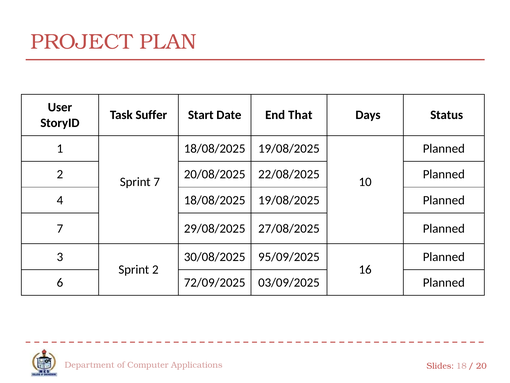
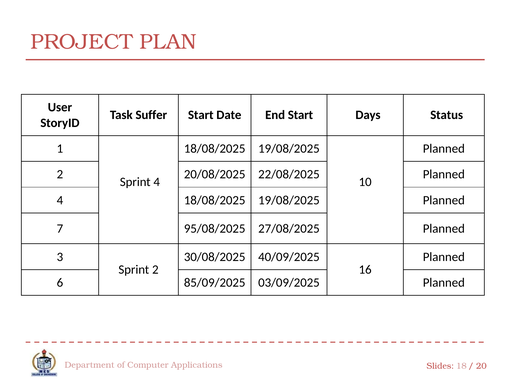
End That: That -> Start
Sprint 7: 7 -> 4
29/08/2025: 29/08/2025 -> 95/08/2025
95/09/2025: 95/09/2025 -> 40/09/2025
72/09/2025: 72/09/2025 -> 85/09/2025
